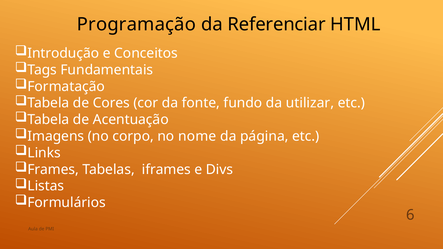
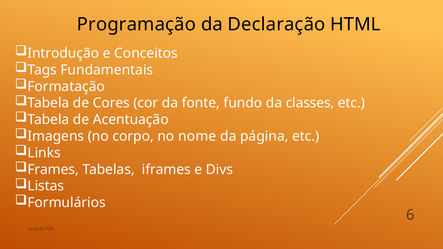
Referenciar: Referenciar -> Declaração
utilizar: utilizar -> classes
